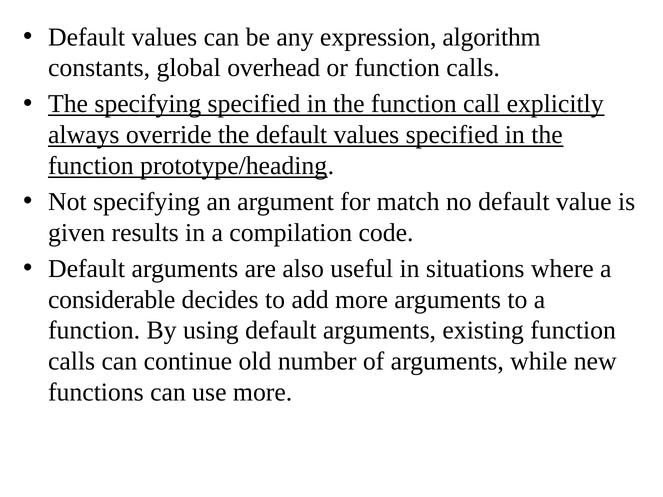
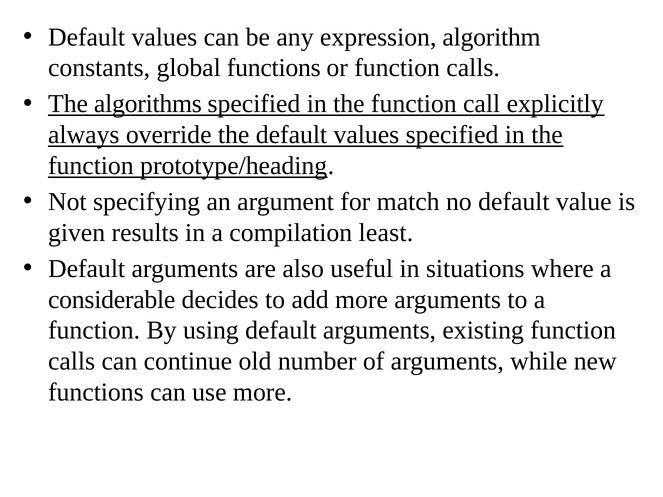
global overhead: overhead -> functions
The specifying: specifying -> algorithms
code: code -> least
